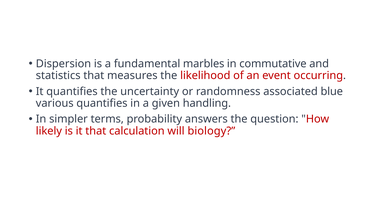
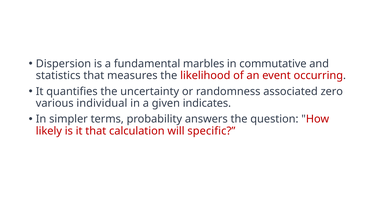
blue: blue -> zero
various quantifies: quantifies -> individual
handling: handling -> indicates
biology: biology -> specific
